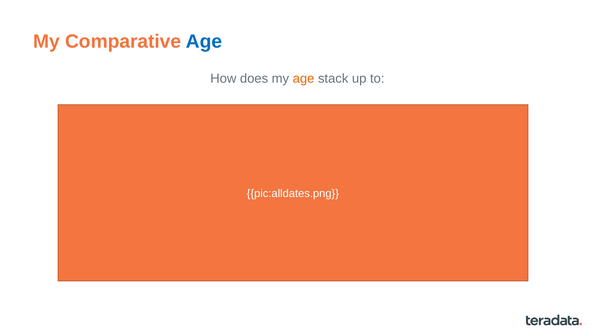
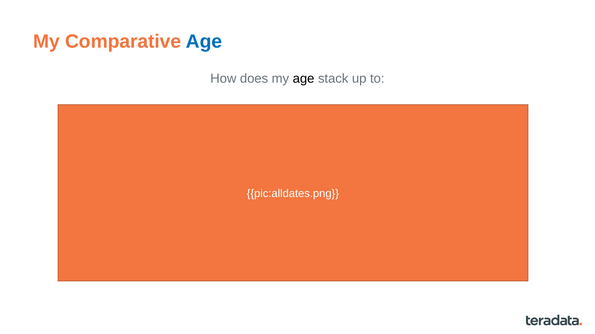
age at (304, 79) colour: orange -> black
